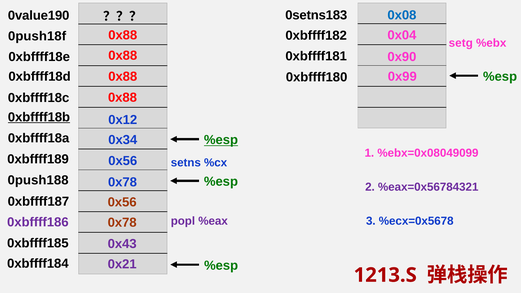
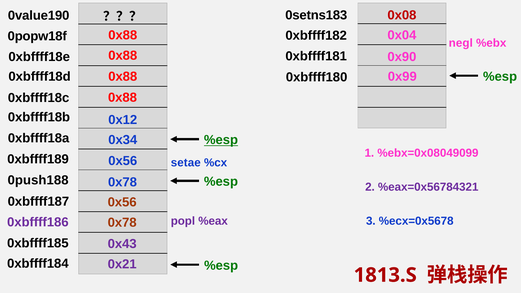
0x08 colour: blue -> red
0push18f: 0push18f -> 0popw18f
setg: setg -> negl
0xbffff18b underline: present -> none
setns: setns -> setae
1213.S: 1213.S -> 1813.S
